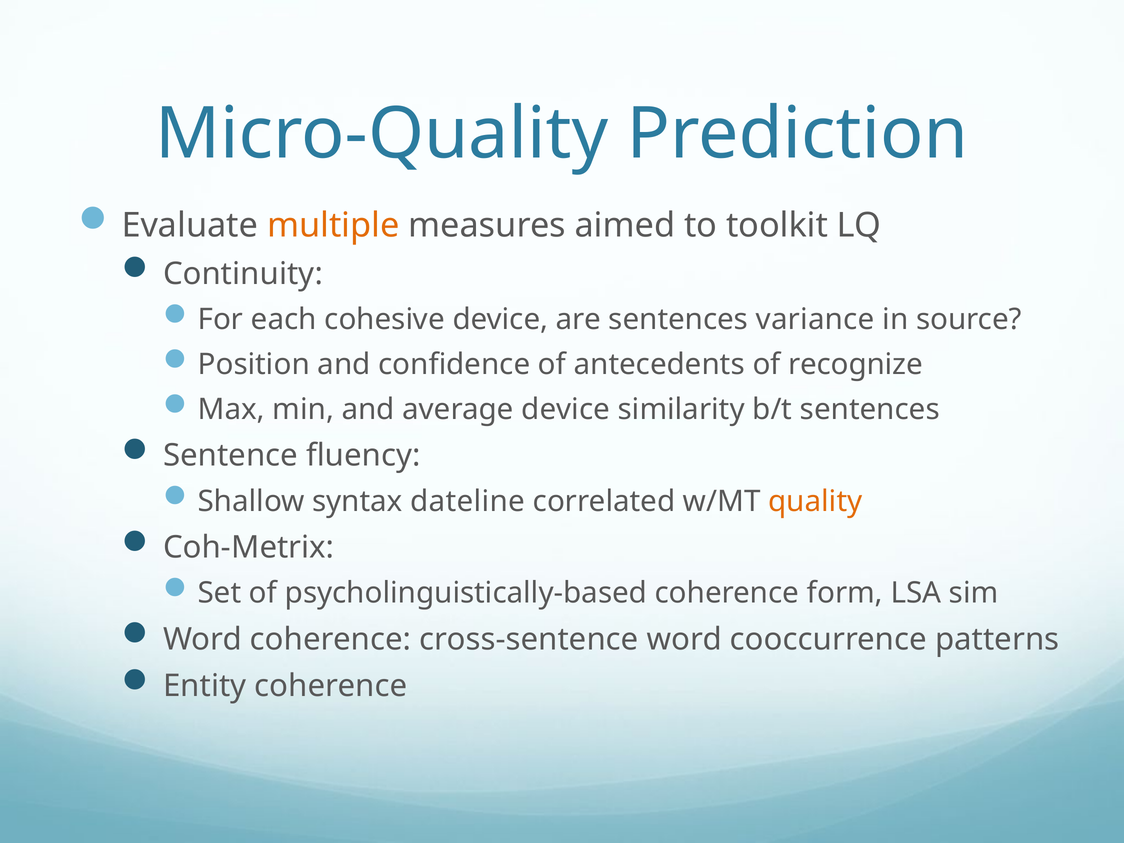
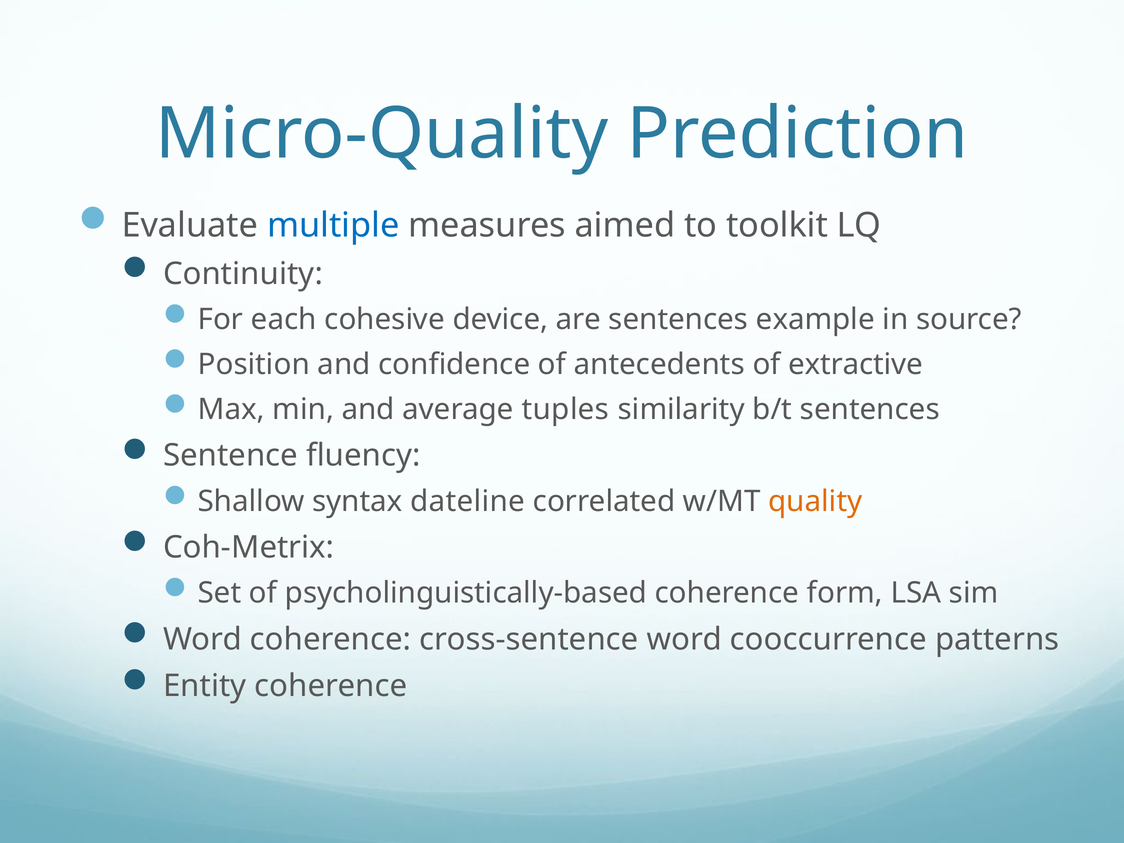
multiple colour: orange -> blue
variance: variance -> example
recognize: recognize -> extractive
average device: device -> tuples
